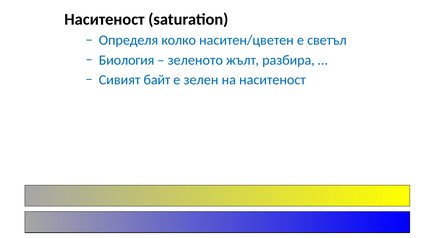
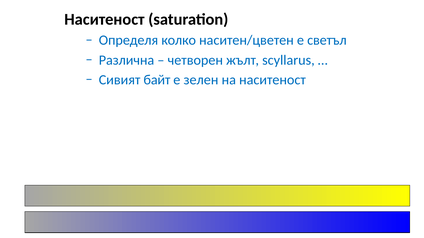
Биология: Биология -> Различна
зеленото: зеленото -> четворен
разбира: разбира -> scyllarus
